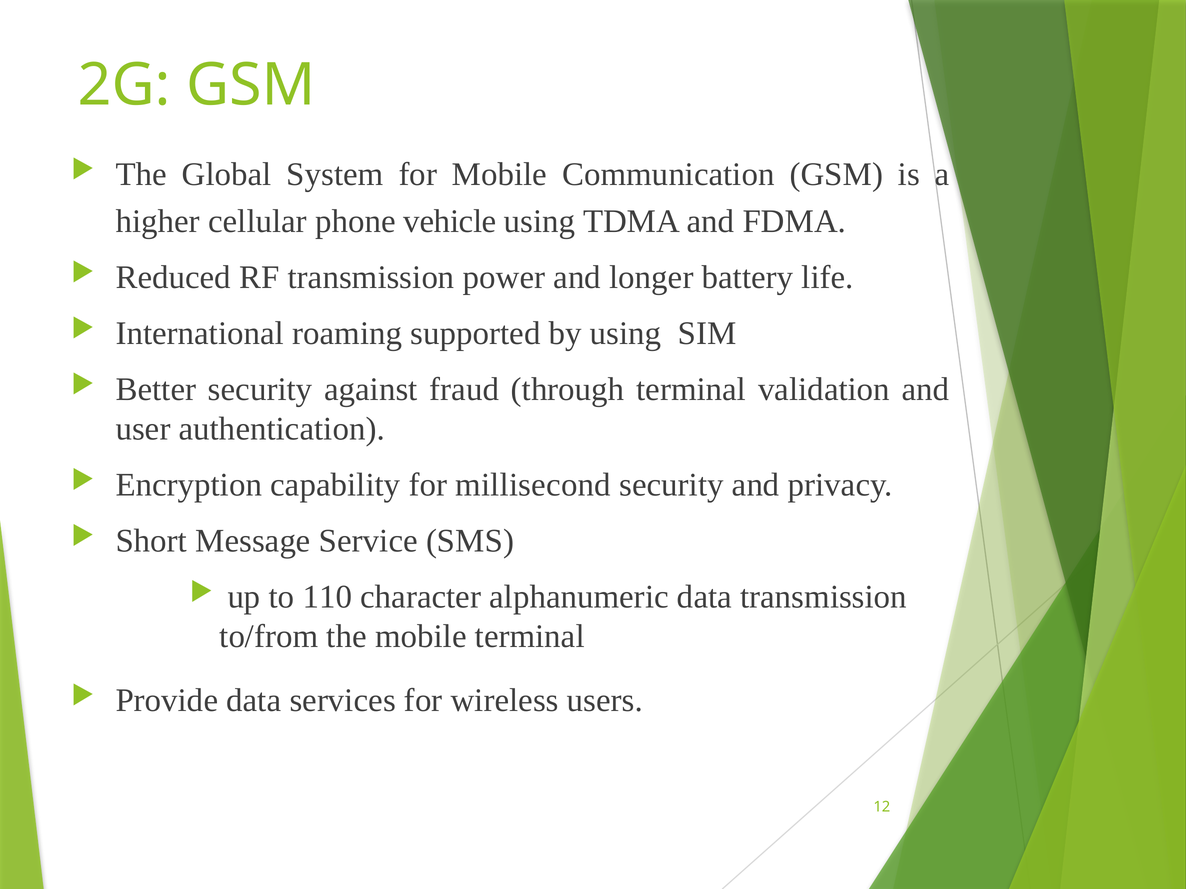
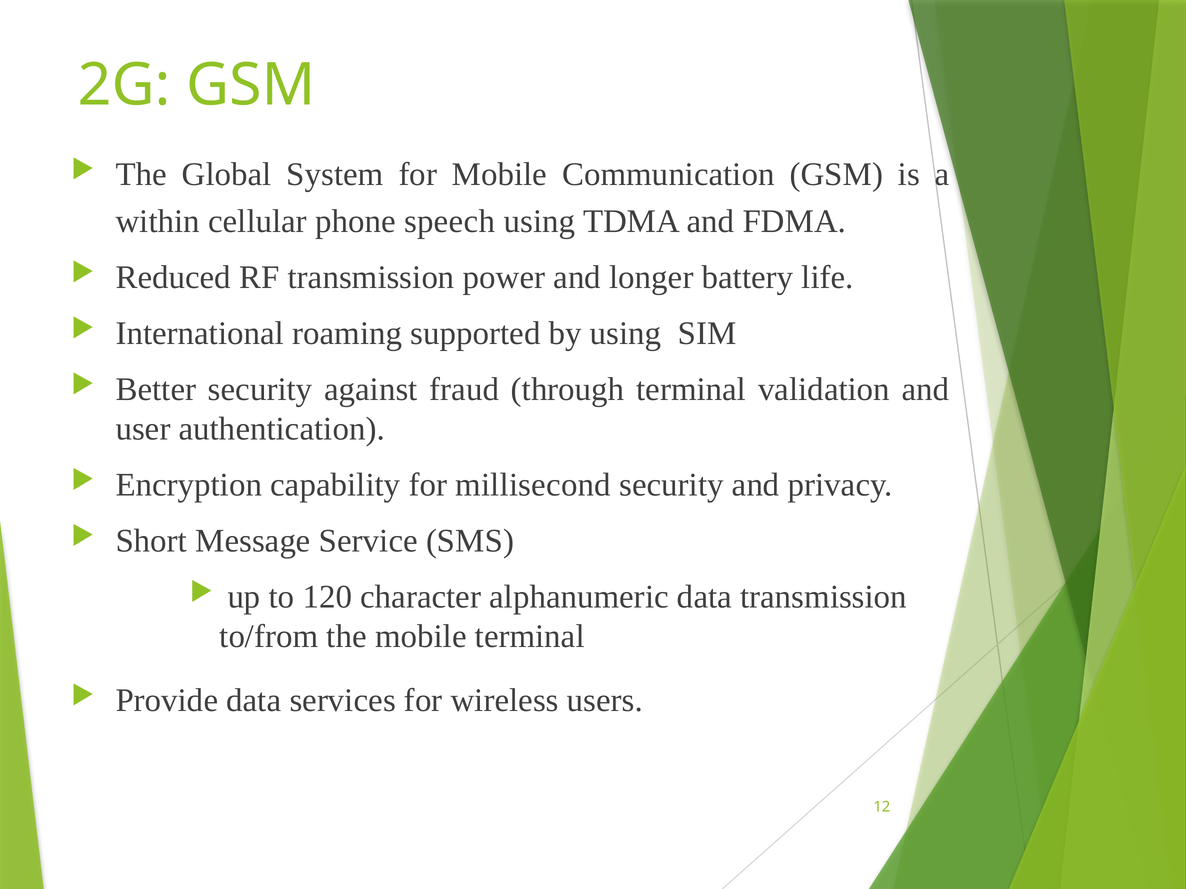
higher: higher -> within
vehicle: vehicle -> speech
110: 110 -> 120
